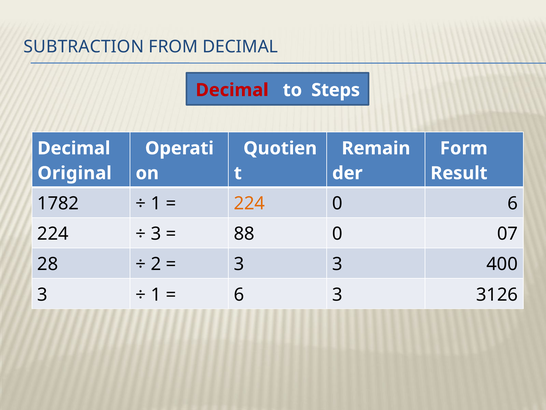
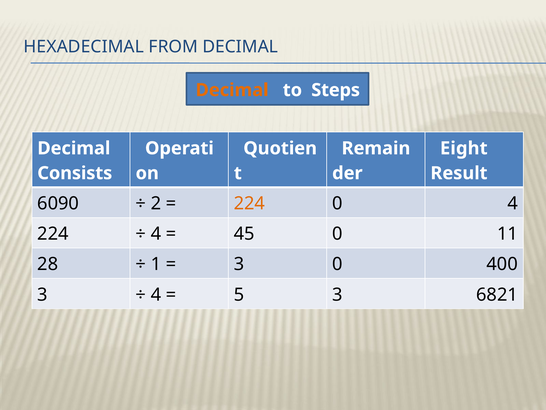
SUBTRACTION: SUBTRACTION -> HEXADECIMAL
Decimal at (232, 90) colour: red -> orange
Form: Form -> Eight
Original: Original -> Consists
1782: 1782 -> 6090
1 at (156, 203): 1 -> 2
0 6: 6 -> 4
3 at (156, 234): 3 -> 4
88: 88 -> 45
07: 07 -> 11
2: 2 -> 1
3 3: 3 -> 0
1 at (156, 294): 1 -> 4
6 at (239, 294): 6 -> 5
3126: 3126 -> 6821
